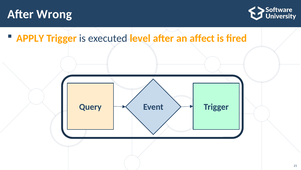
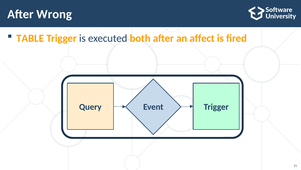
APPLY: APPLY -> TABLE
level: level -> both
